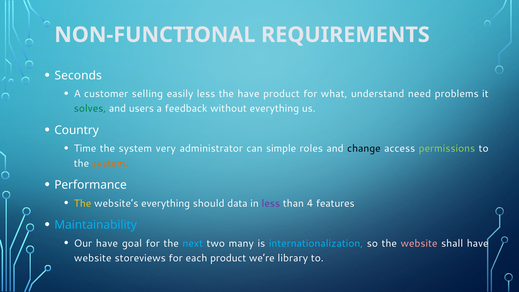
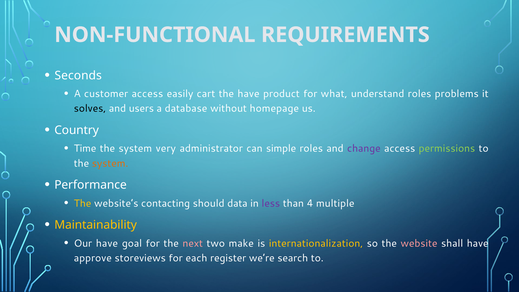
customer selling: selling -> access
easily less: less -> cart
understand need: need -> roles
solves colour: green -> black
feedback: feedback -> database
without everything: everything -> homepage
change colour: black -> purple
website’s everything: everything -> contacting
features: features -> multiple
Maintainability colour: light blue -> yellow
next colour: light blue -> pink
many: many -> make
internationalization colour: light blue -> yellow
website at (93, 258): website -> approve
each product: product -> register
library: library -> search
